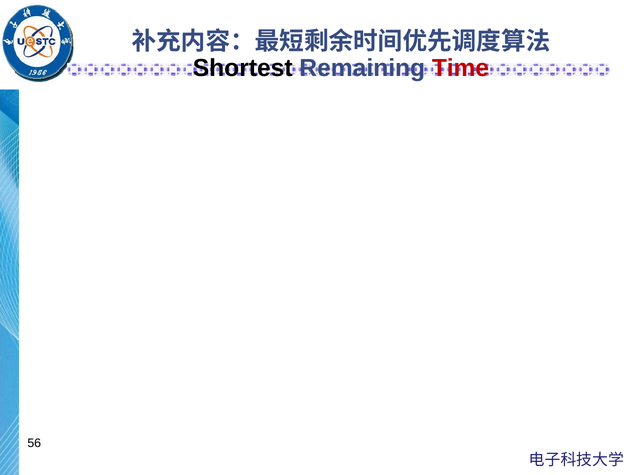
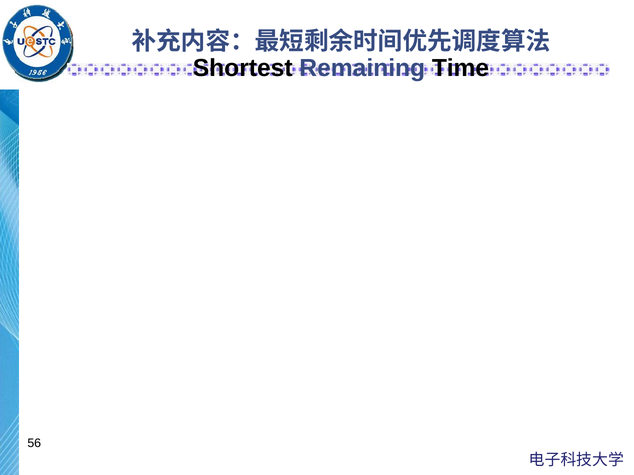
Time colour: red -> black
